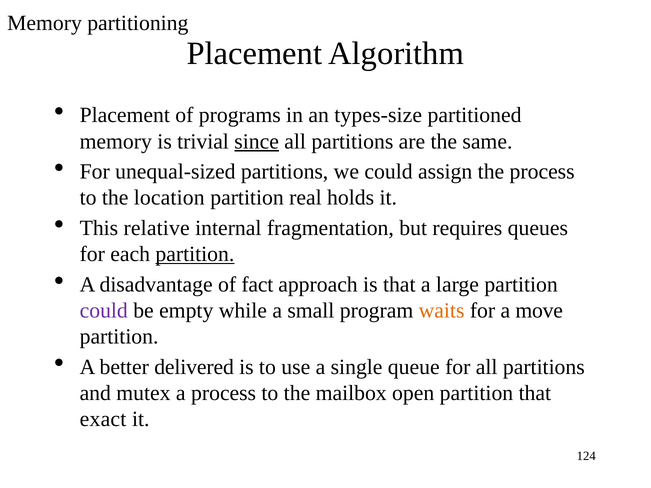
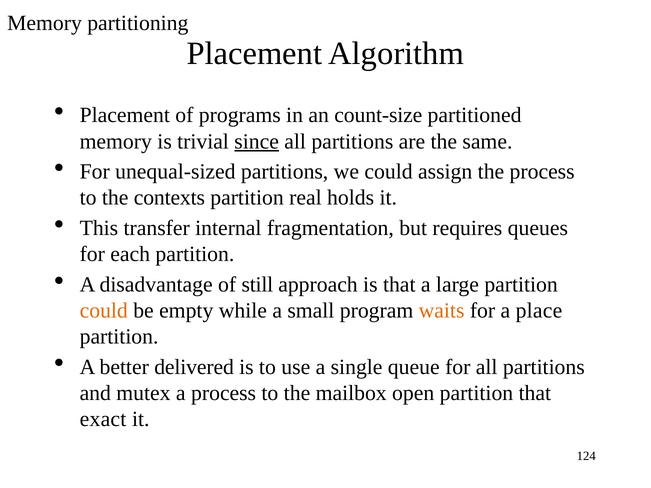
types-size: types-size -> count-size
location: location -> contexts
relative: relative -> transfer
partition at (195, 254) underline: present -> none
fact: fact -> still
could at (104, 311) colour: purple -> orange
move: move -> place
